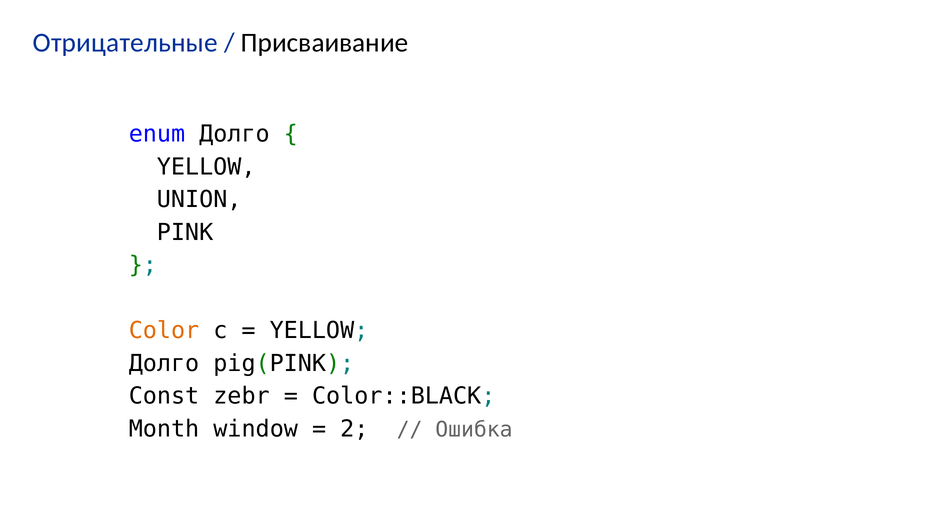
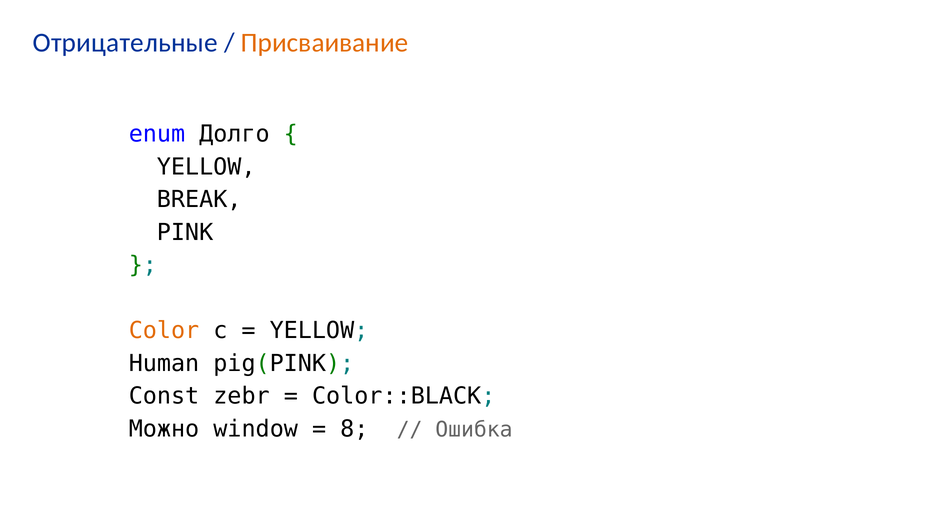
Присваивание colour: black -> orange
UNION: UNION -> BREAK
Долго at (164, 364): Долго -> Human
Month: Month -> Можно
2: 2 -> 8
